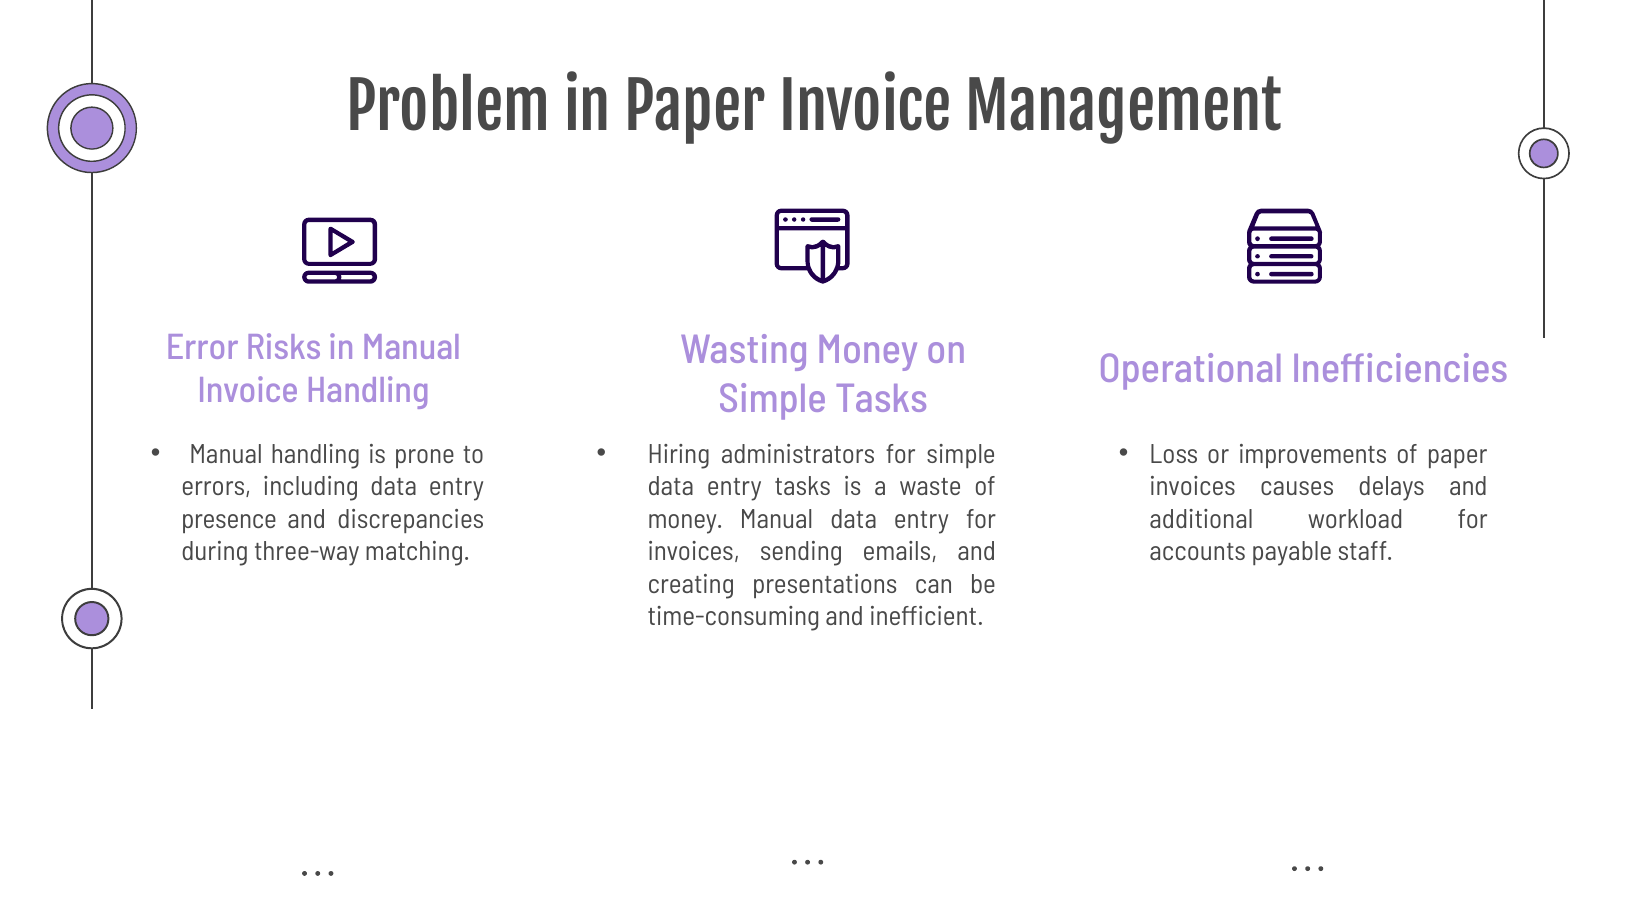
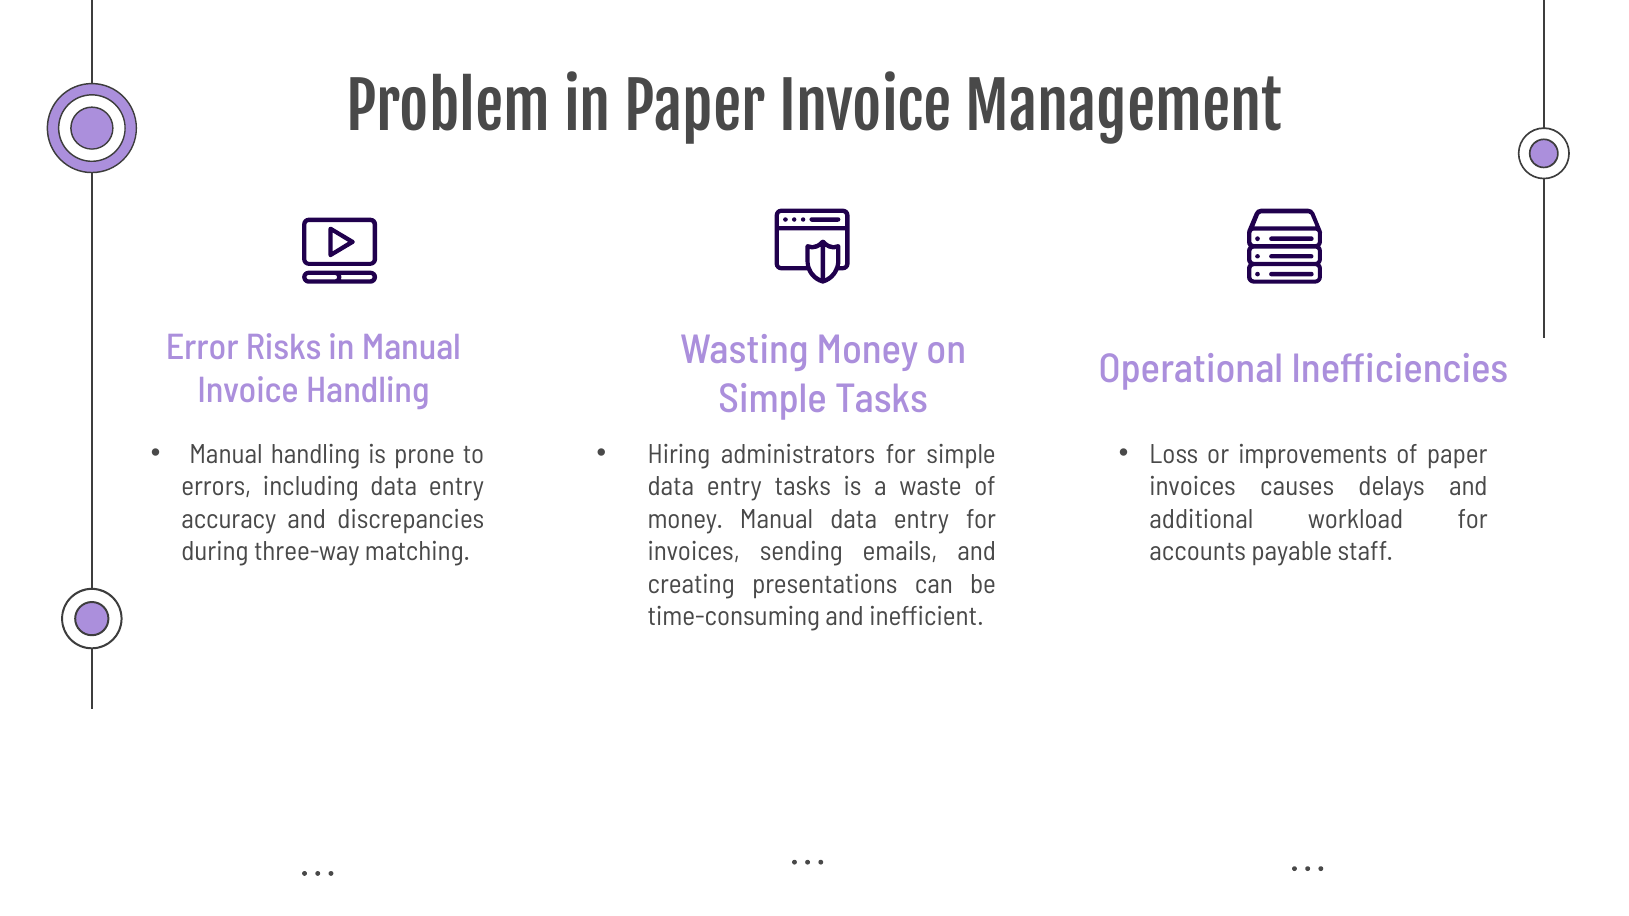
presence: presence -> accuracy
